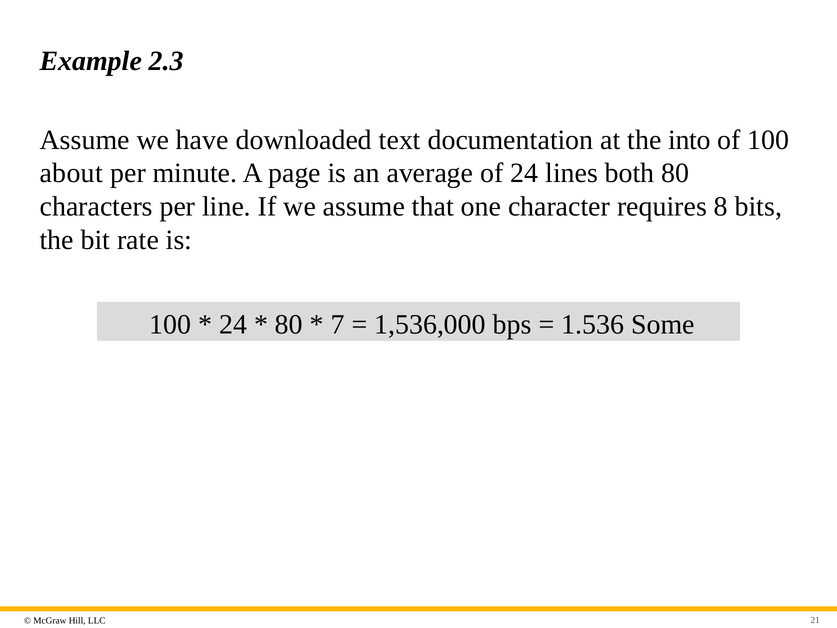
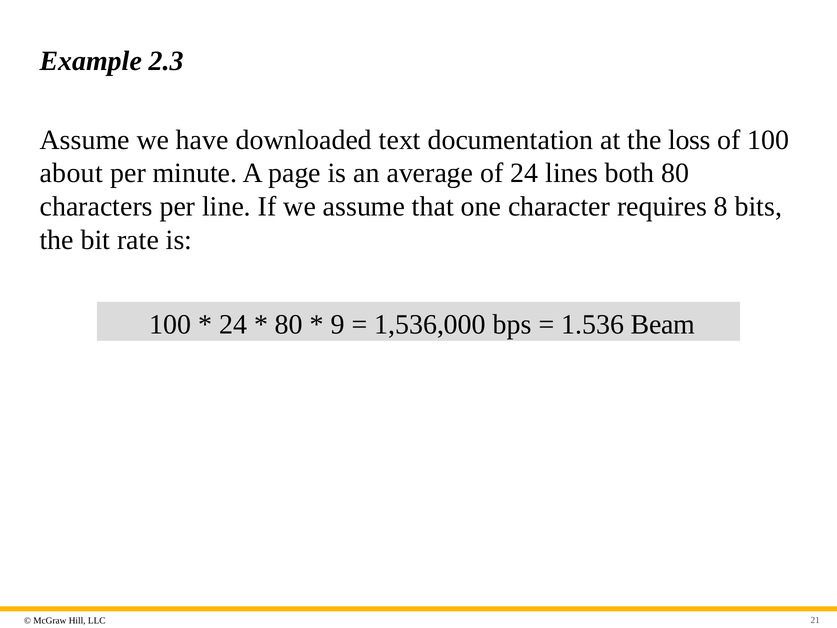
into: into -> loss
7: 7 -> 9
Some: Some -> Beam
